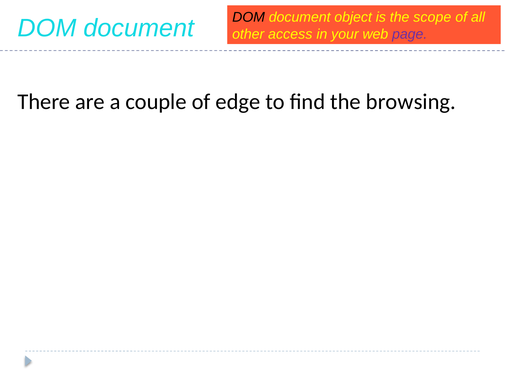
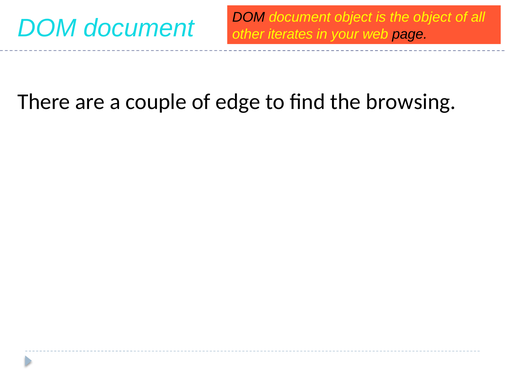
the scope: scope -> object
access: access -> iterates
page colour: purple -> black
